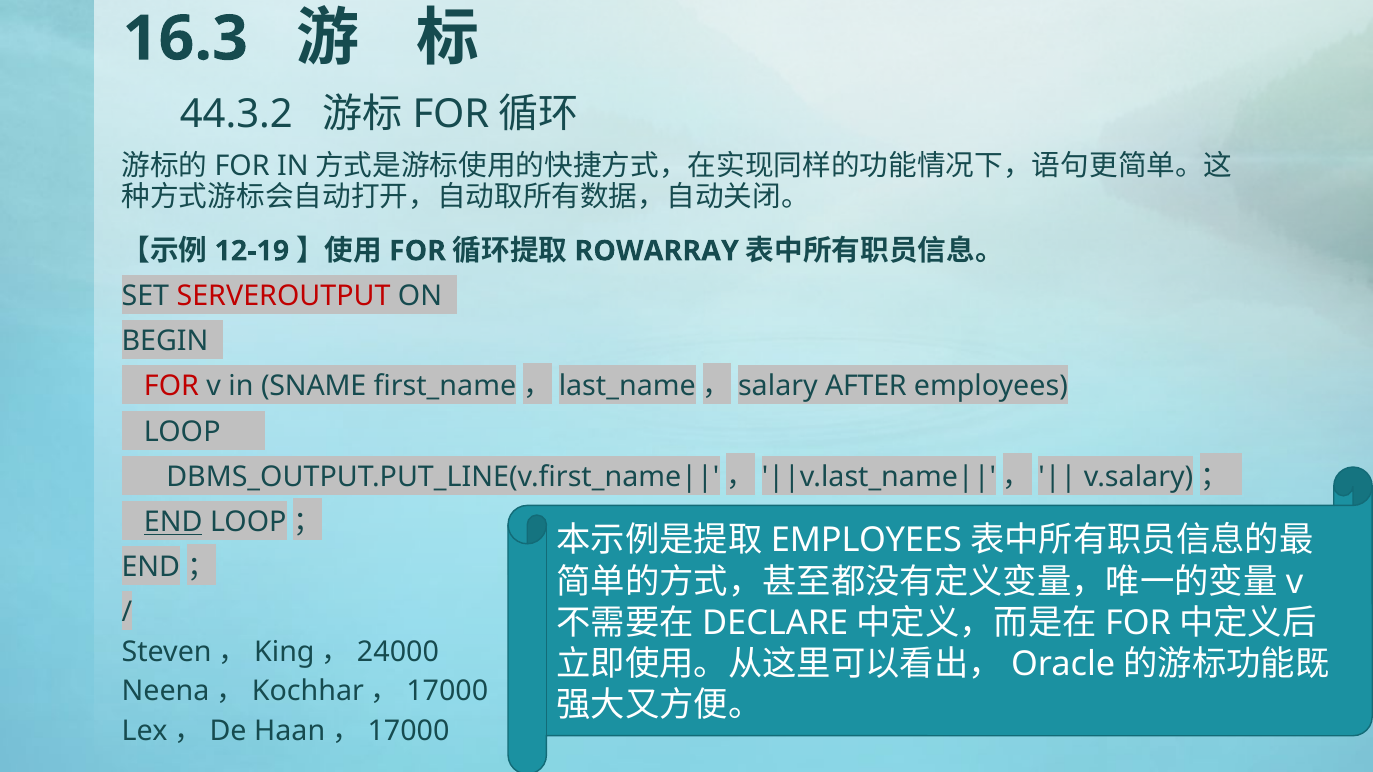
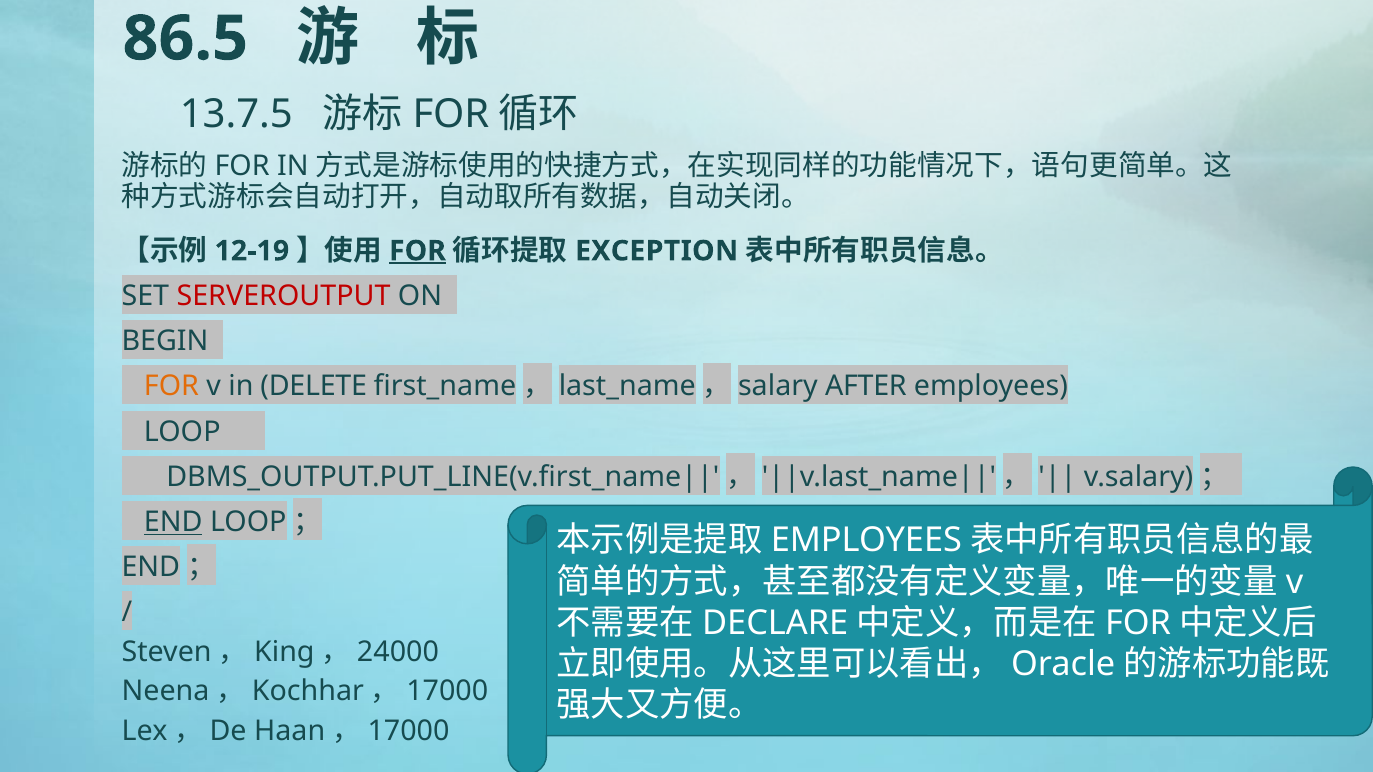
16.3: 16.3 -> 86.5
44.3.2: 44.3.2 -> 13.7.5
FOR at (417, 251) underline: none -> present
ROWARRAY: ROWARRAY -> EXCEPTION
FOR at (171, 387) colour: red -> orange
SNAME: SNAME -> DELETE
